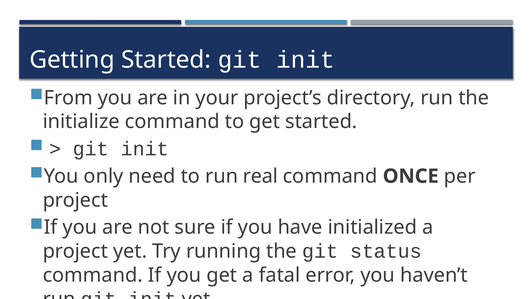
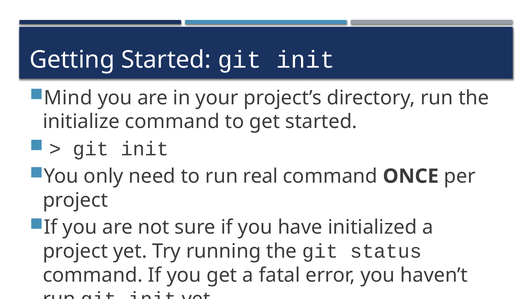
From: From -> Mind
